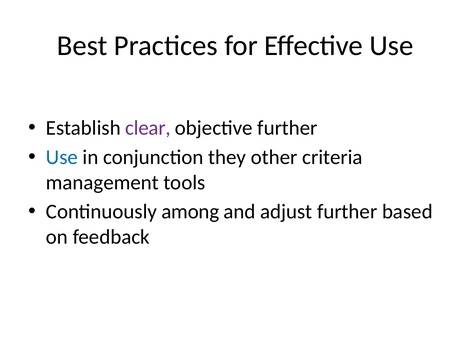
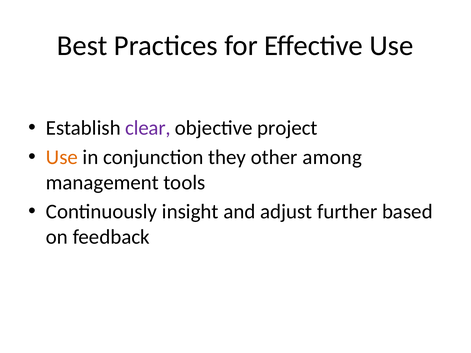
objective further: further -> project
Use at (62, 157) colour: blue -> orange
criteria: criteria -> among
among: among -> insight
